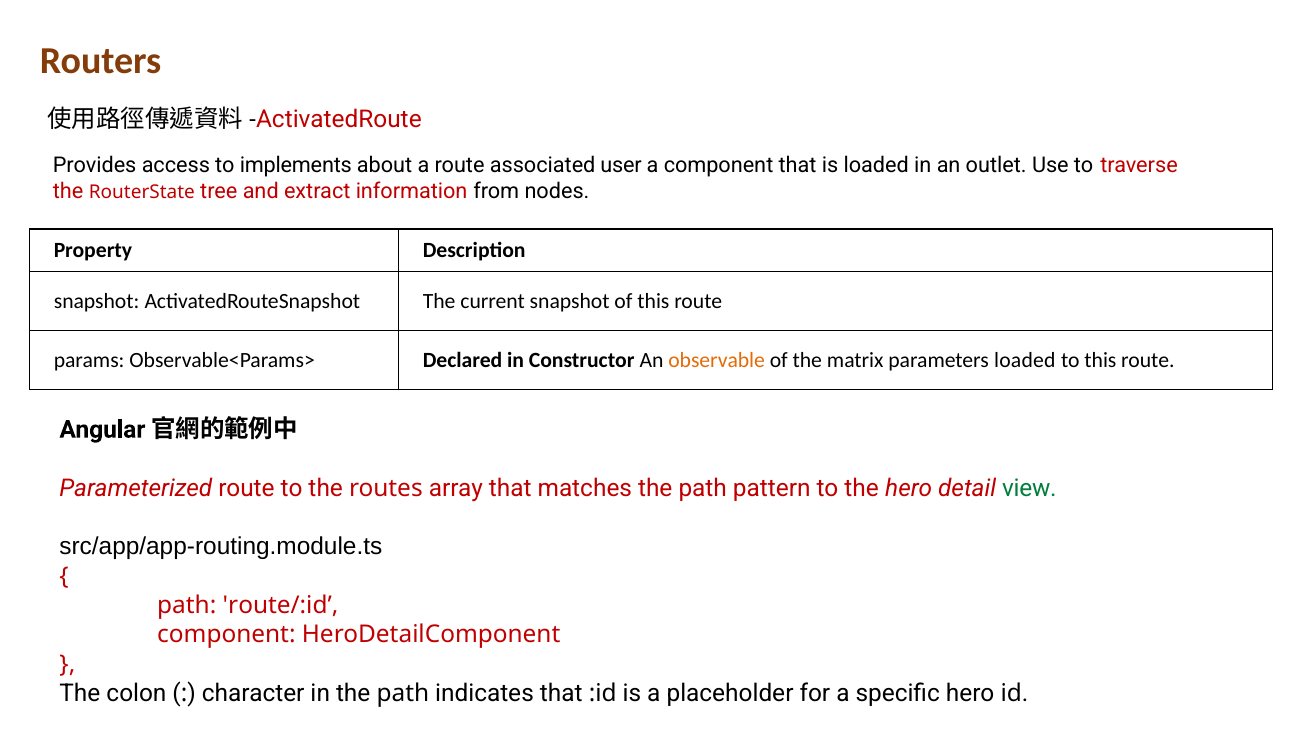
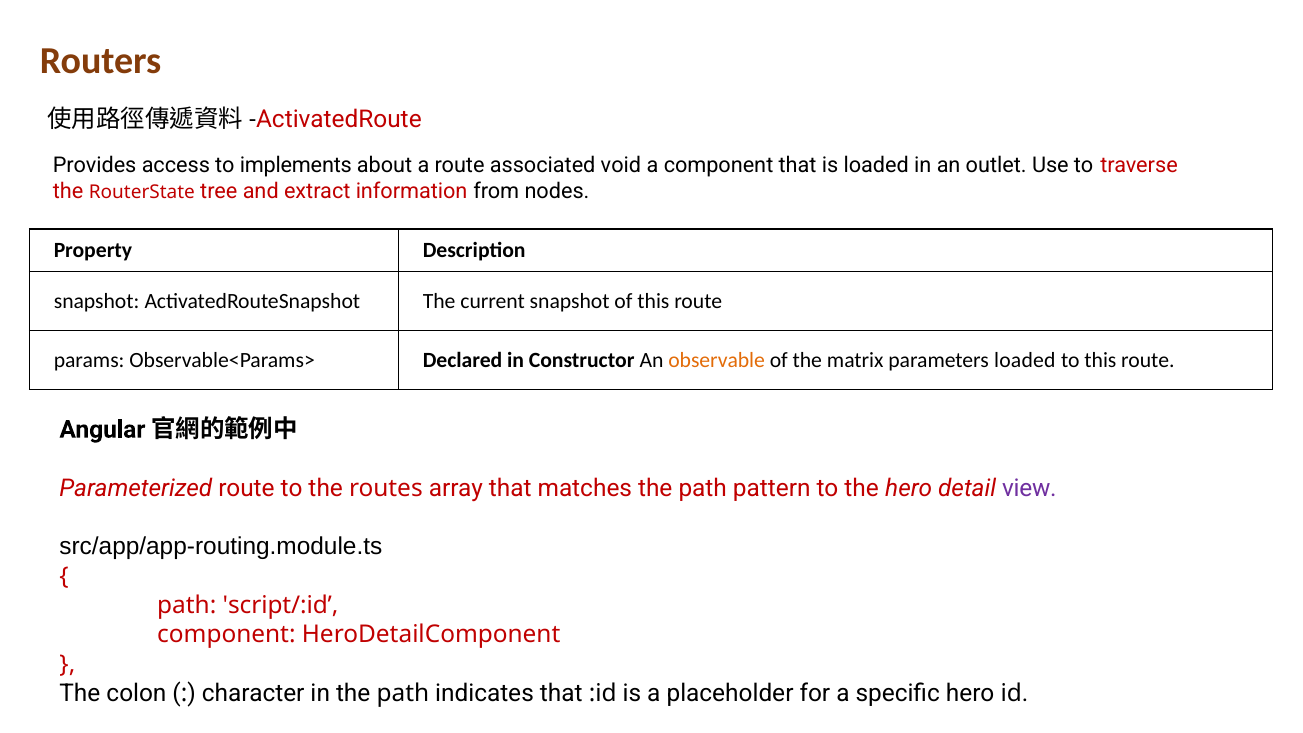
user: user -> void
view colour: green -> purple
route/:id: route/:id -> script/:id
